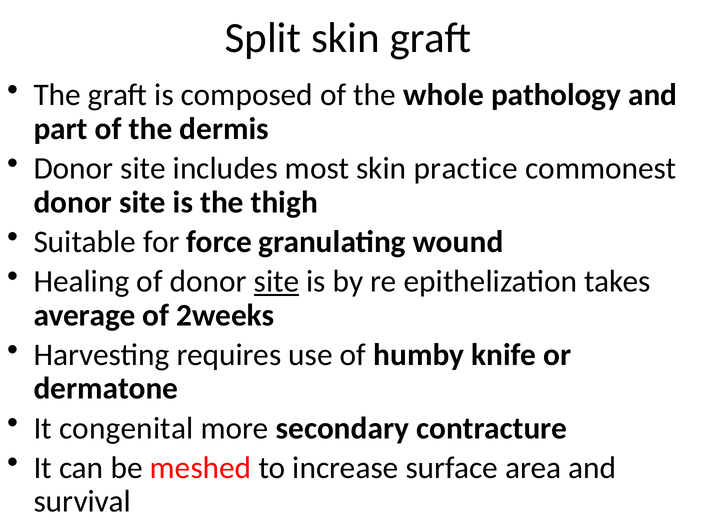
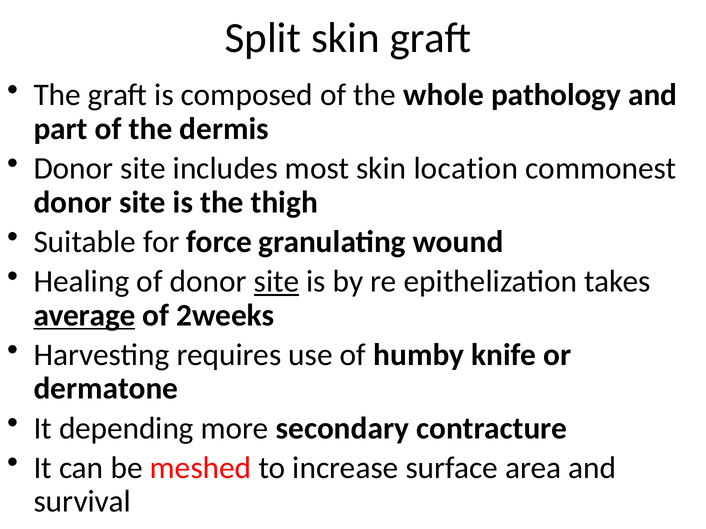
practice: practice -> location
average underline: none -> present
congenital: congenital -> depending
